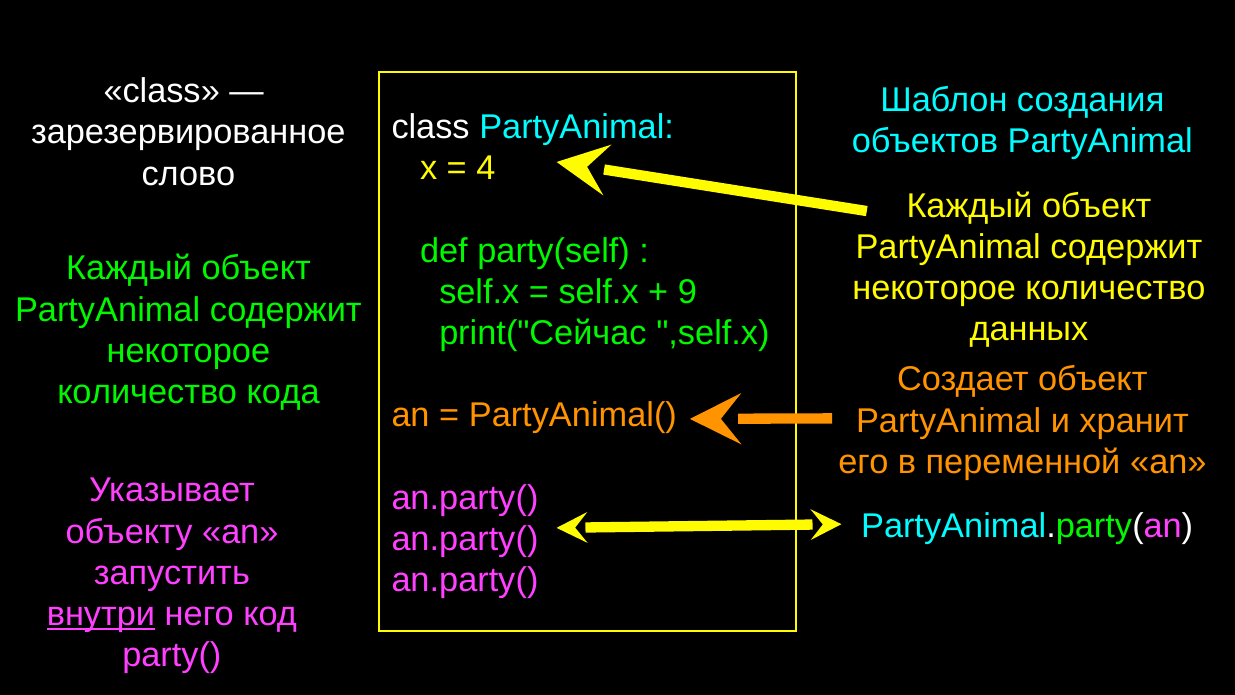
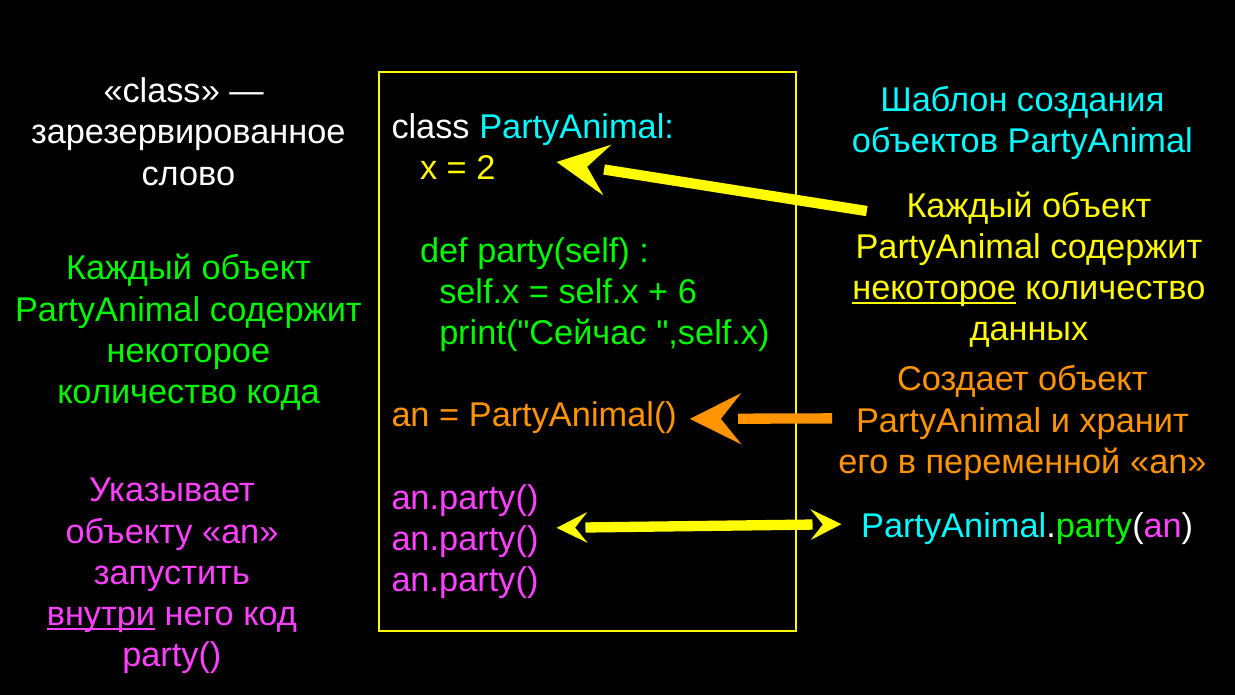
4: 4 -> 2
некоторое at (934, 288) underline: none -> present
9: 9 -> 6
